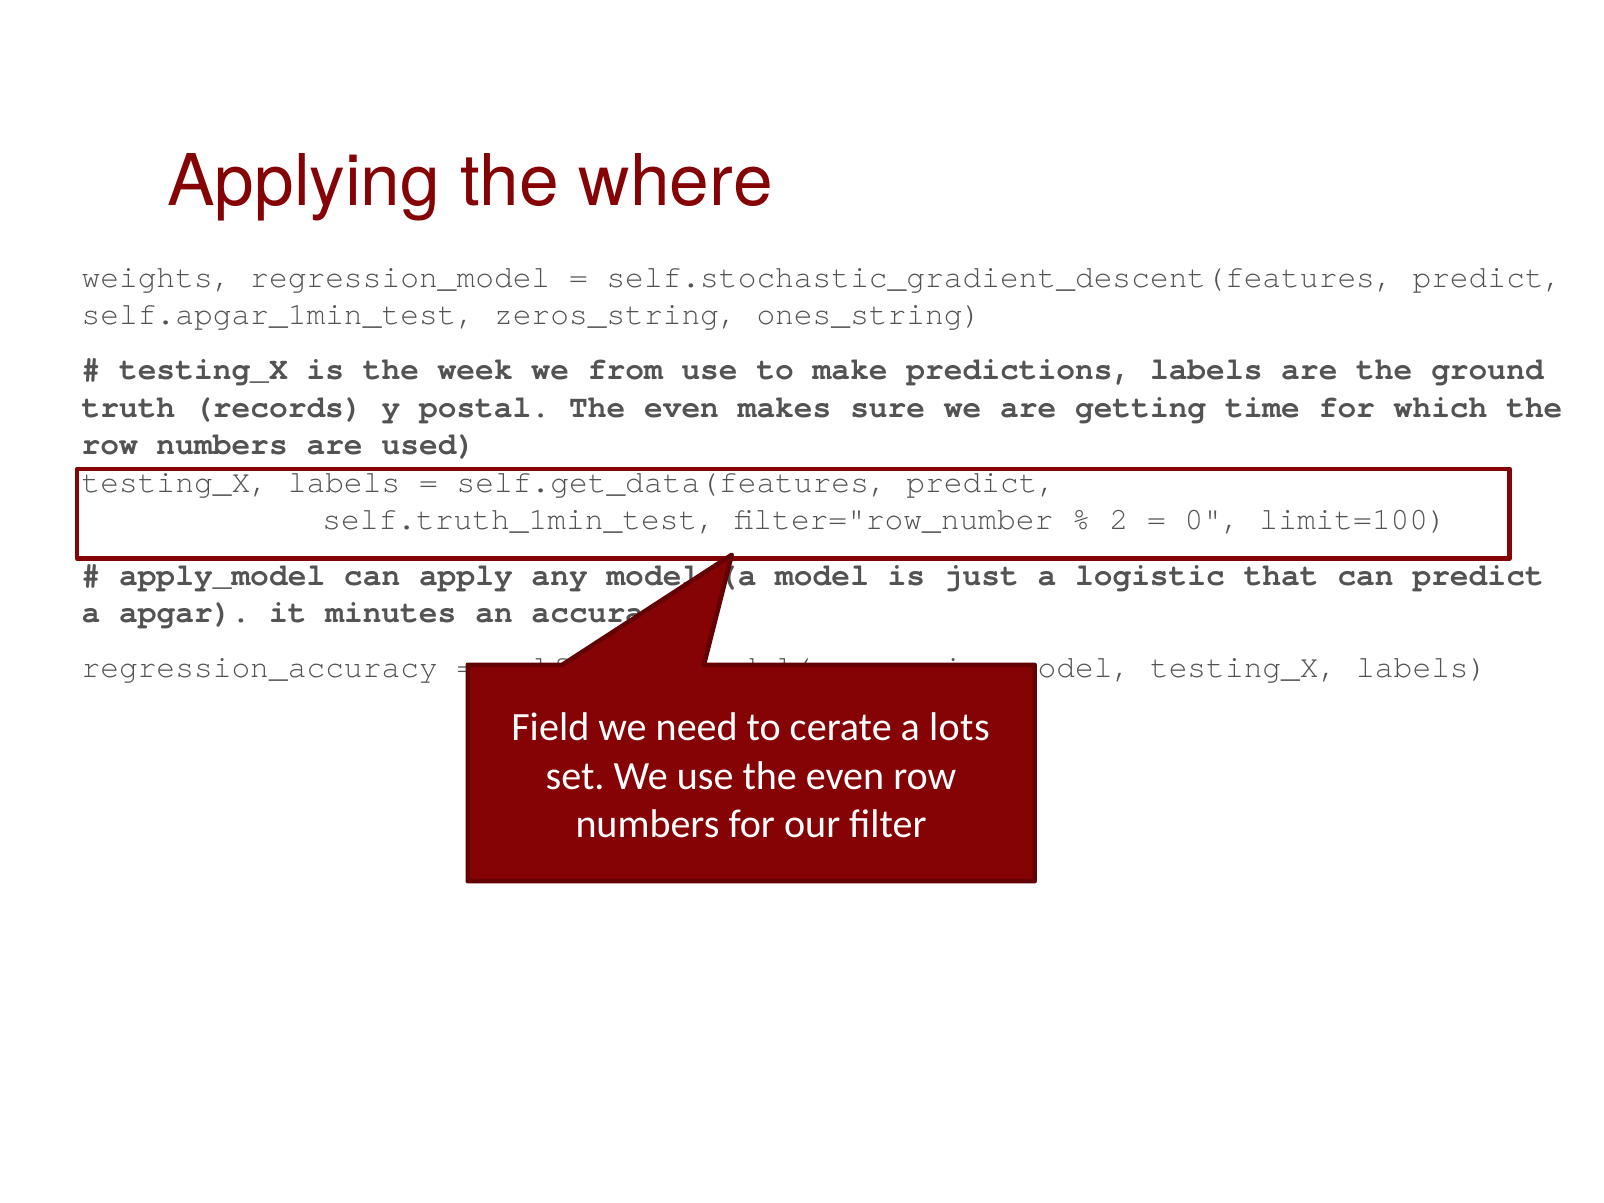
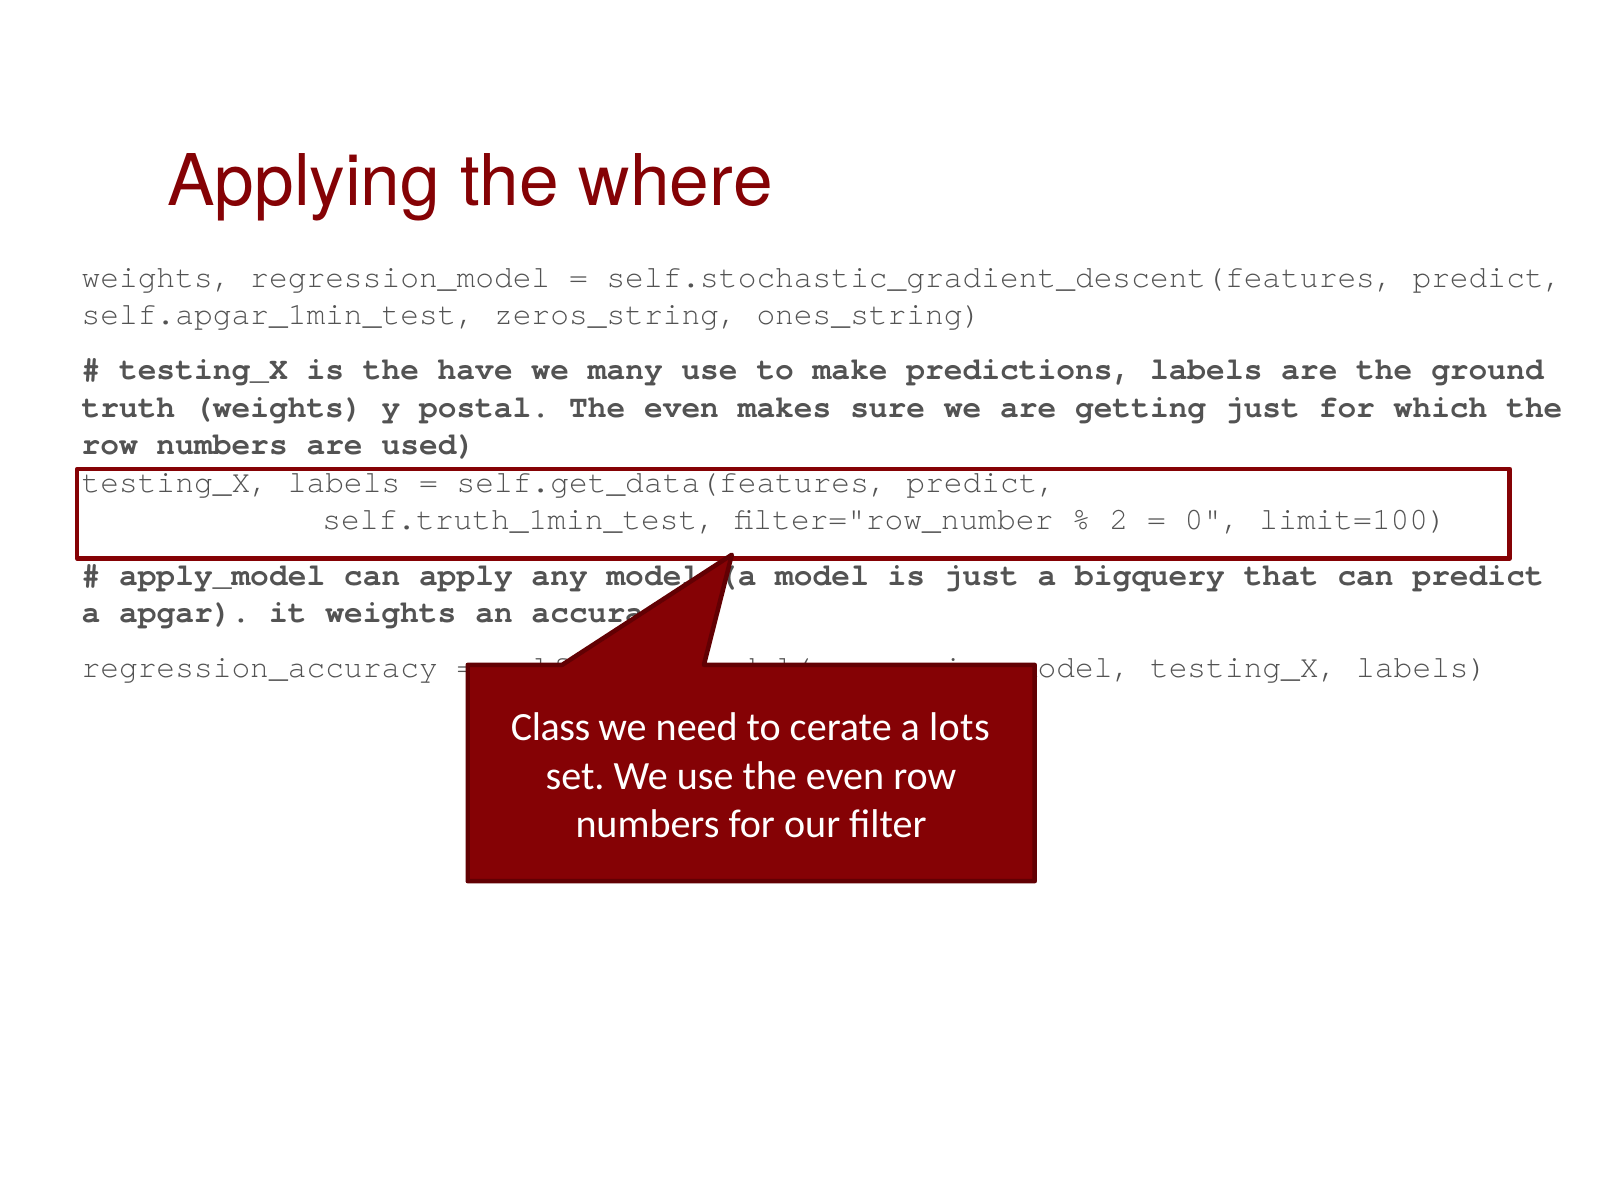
week: week -> have
from: from -> many
truth records: records -> weights
getting time: time -> just
logistic: logistic -> bigquery
it minutes: minutes -> weights
Field: Field -> Class
